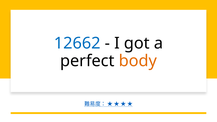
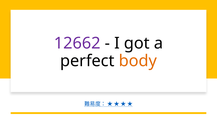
12662 colour: blue -> purple
